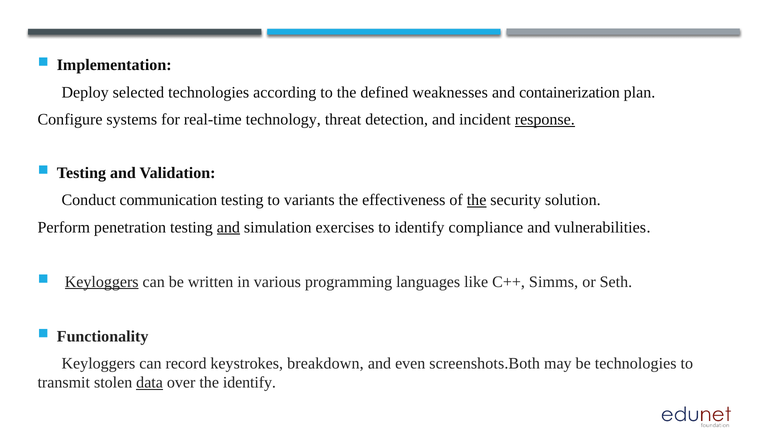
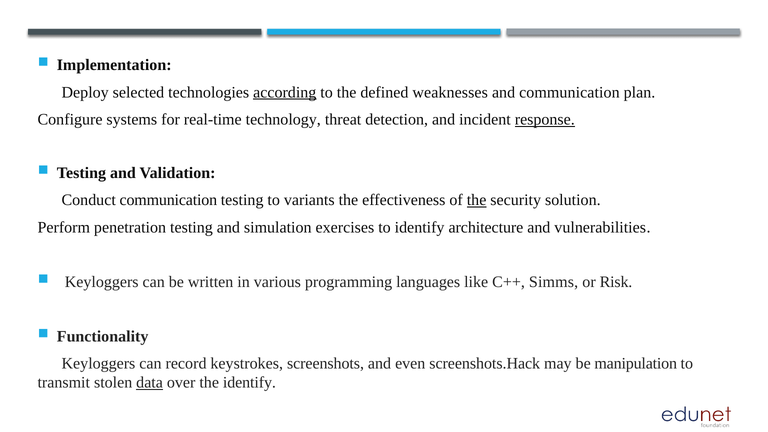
according underline: none -> present
and containerization: containerization -> communication
and at (228, 227) underline: present -> none
compliance: compliance -> architecture
Keyloggers at (102, 282) underline: present -> none
Seth: Seth -> Risk
breakdown: breakdown -> screenshots
screenshots.Both: screenshots.Both -> screenshots.Hack
be technologies: technologies -> manipulation
